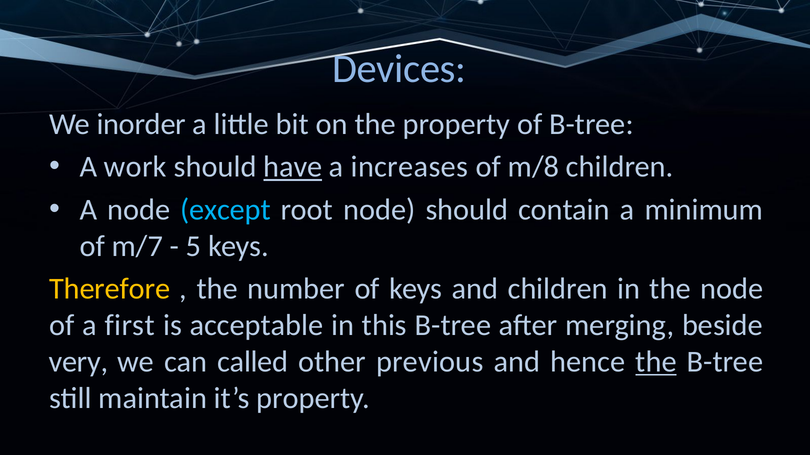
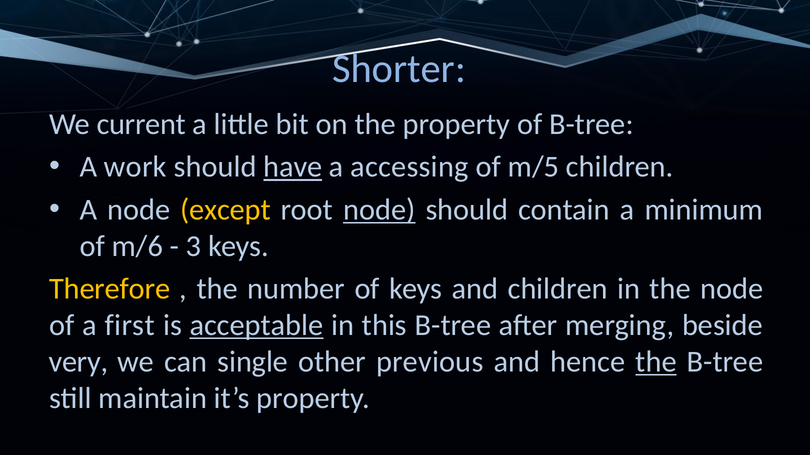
Devices: Devices -> Shorter
inorder: inorder -> current
increases: increases -> accessing
m/8: m/8 -> m/5
except colour: light blue -> yellow
node at (379, 210) underline: none -> present
m/7: m/7 -> m/6
5: 5 -> 3
acceptable underline: none -> present
called: called -> single
